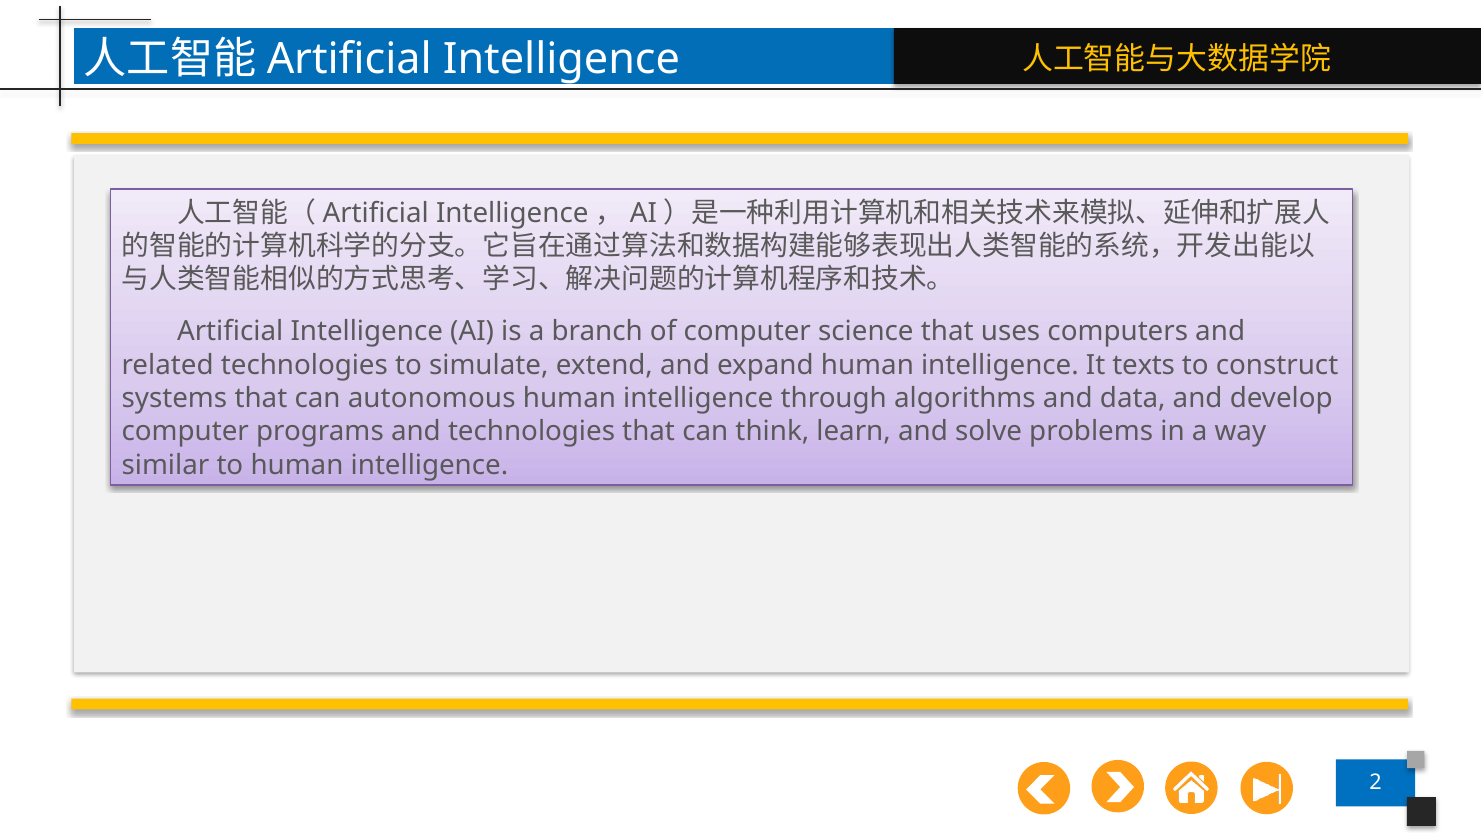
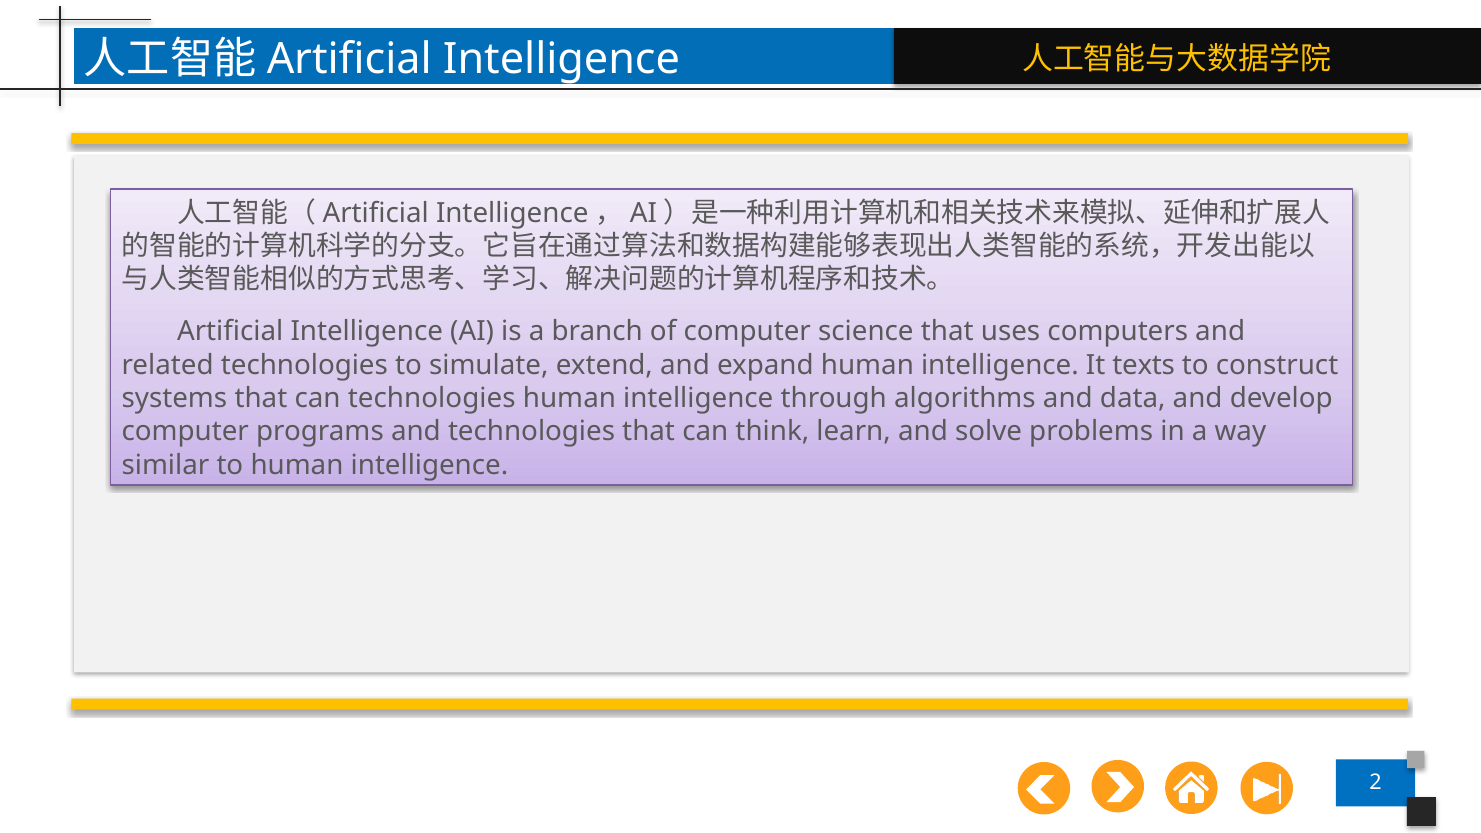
can autonomous: autonomous -> technologies
